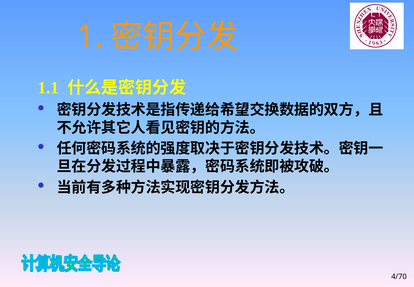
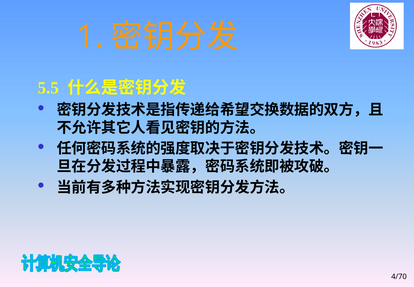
1.1: 1.1 -> 5.5
